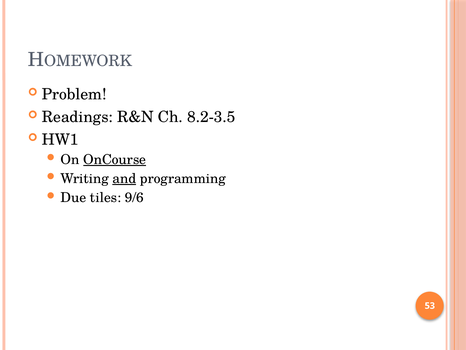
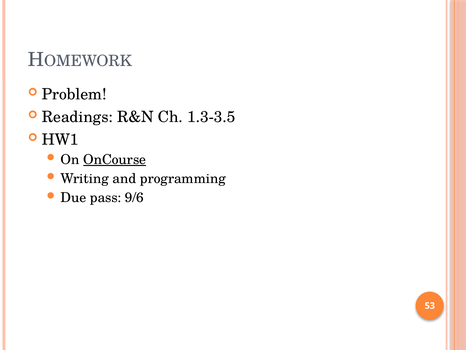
8.2-3.5: 8.2-3.5 -> 1.3-3.5
and underline: present -> none
tiles: tiles -> pass
